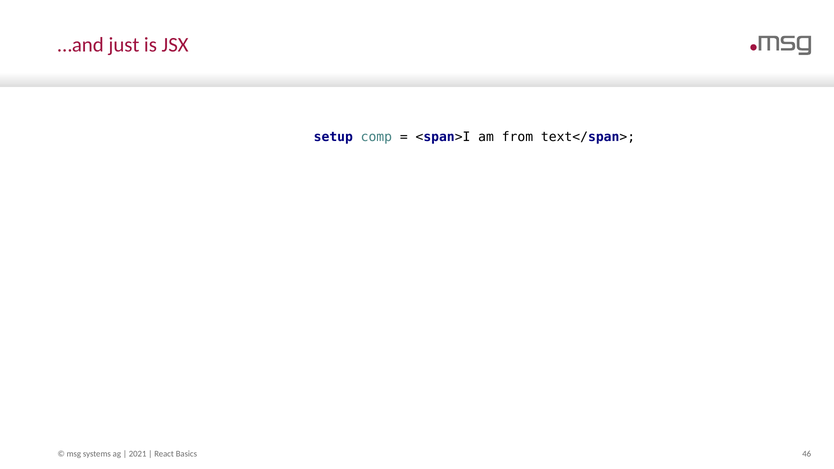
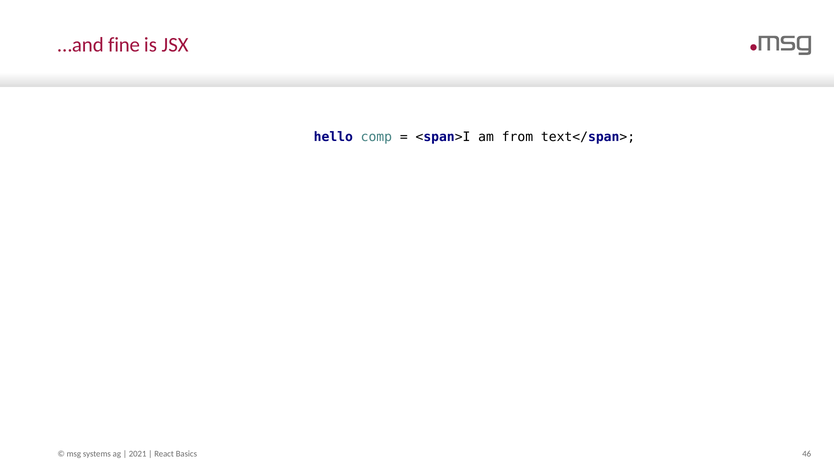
just: just -> fine
setup: setup -> hello
